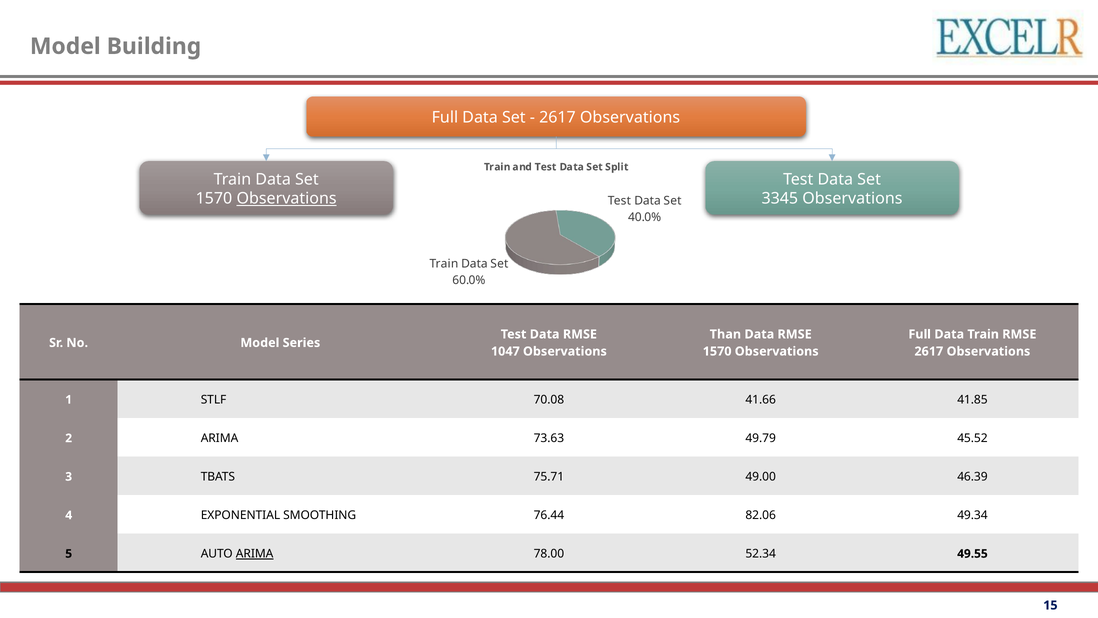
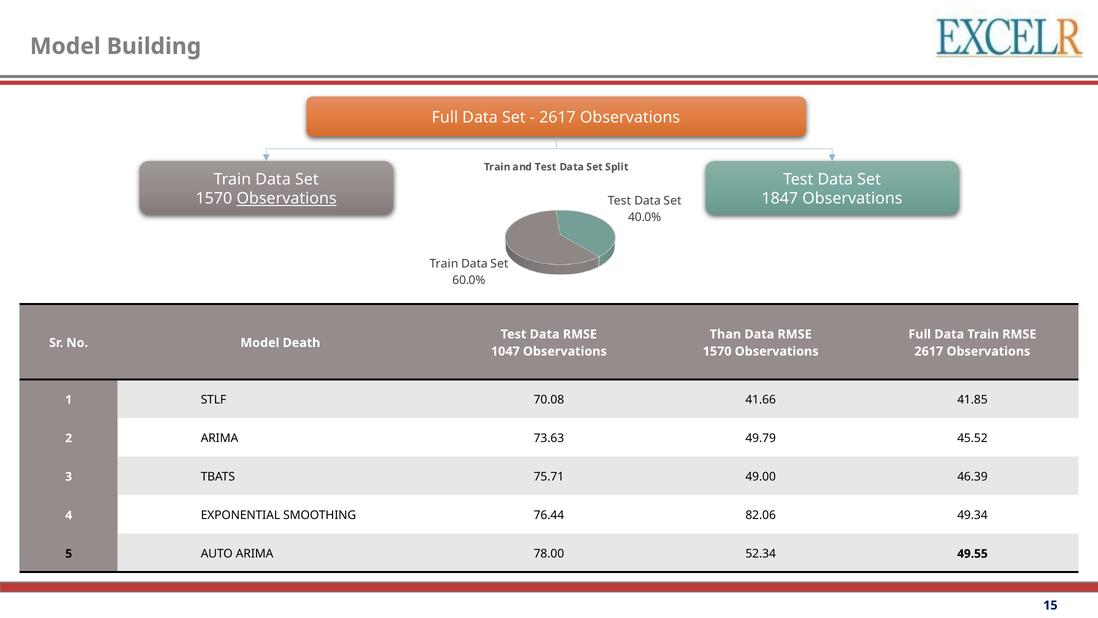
3345: 3345 -> 1847
Series: Series -> Death
ARIMA at (255, 553) underline: present -> none
